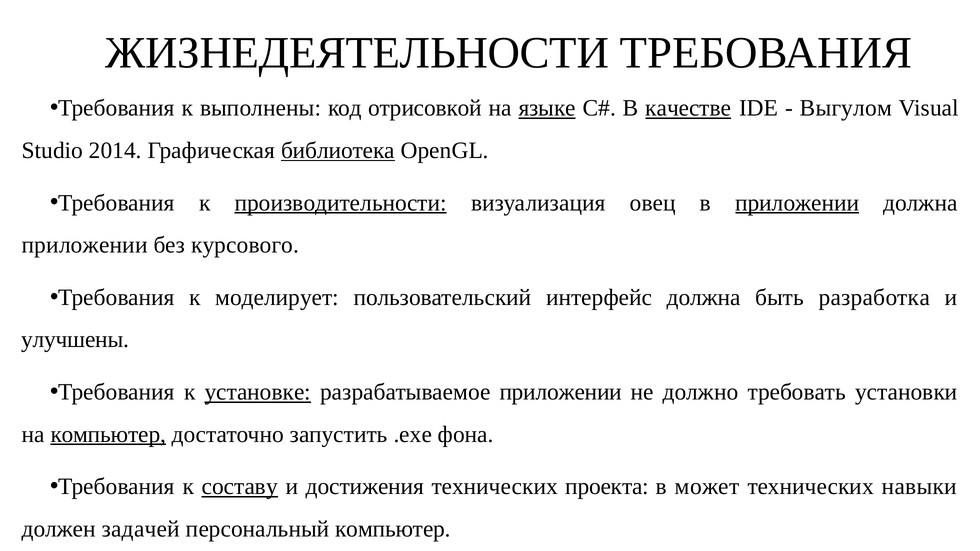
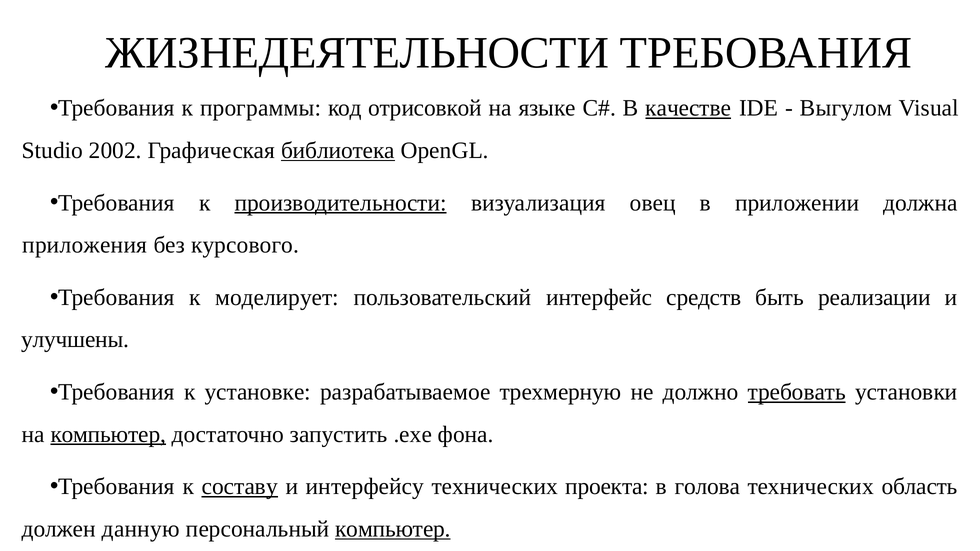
выполнены: выполнены -> программы
языке underline: present -> none
2014: 2014 -> 2002
приложении at (797, 203) underline: present -> none
приложении at (85, 245): приложении -> приложения
интерфейс должна: должна -> средств
разработка: разработка -> реализации
установке underline: present -> none
разрабатываемое приложении: приложении -> трехмерную
требовать underline: none -> present
достижения: достижения -> интерфейсу
может: может -> голова
навыки: навыки -> область
задачей: задачей -> данную
компьютер at (393, 529) underline: none -> present
